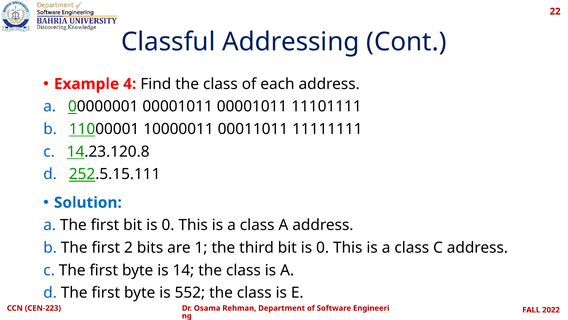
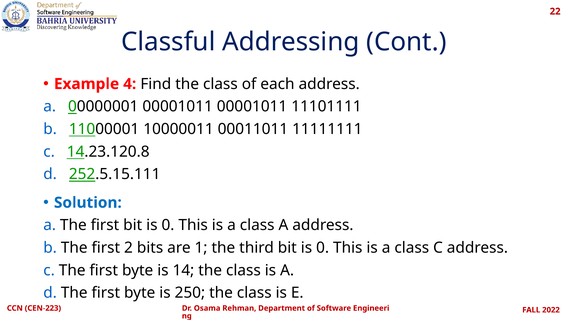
552: 552 -> 250
